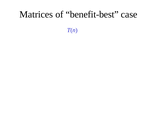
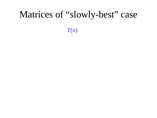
benefit-best: benefit-best -> slowly-best
